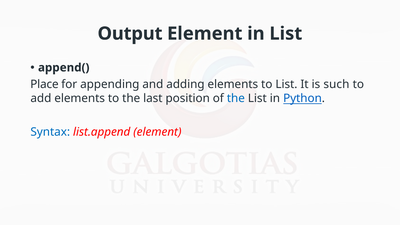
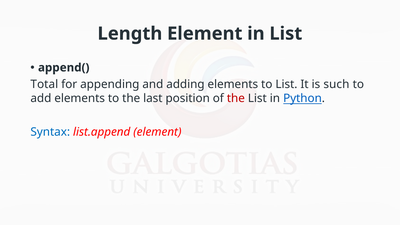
Output: Output -> Length
Place: Place -> Total
the at (236, 98) colour: blue -> red
